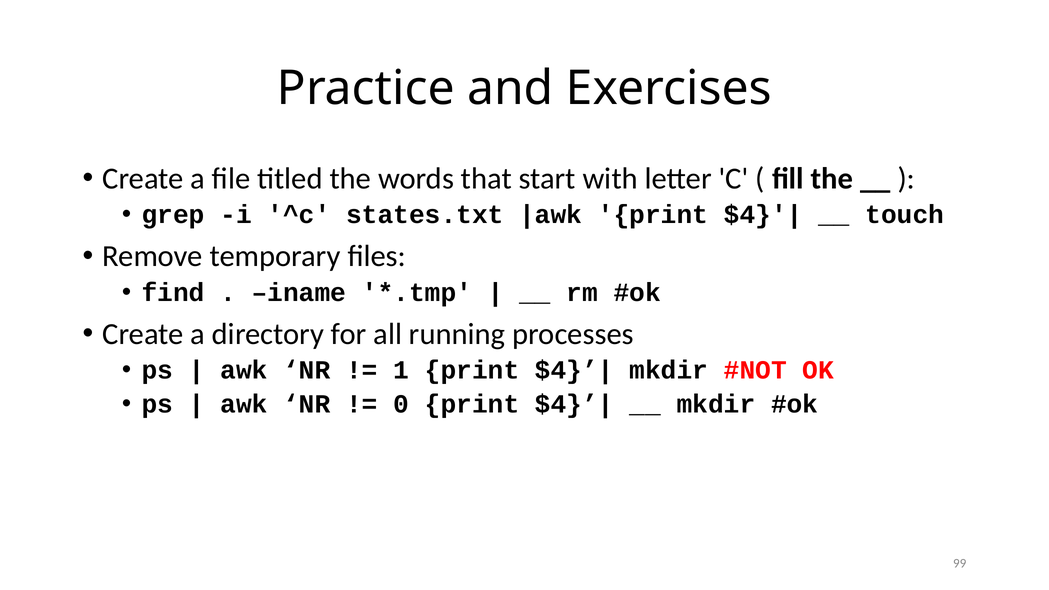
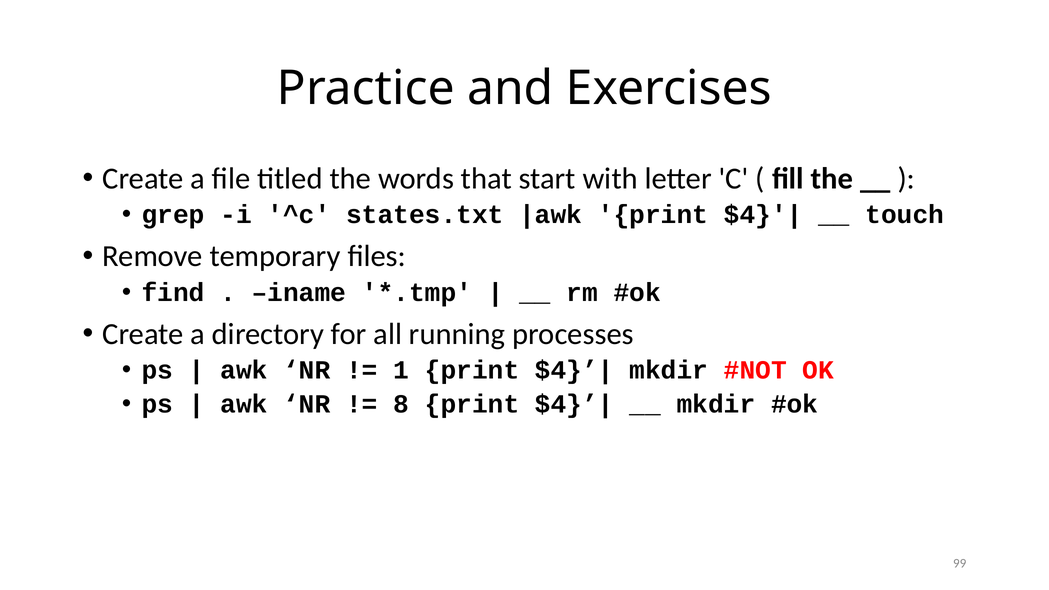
0: 0 -> 8
